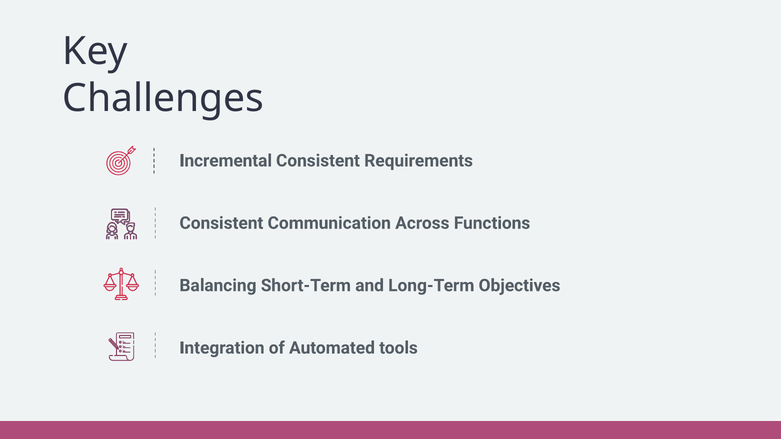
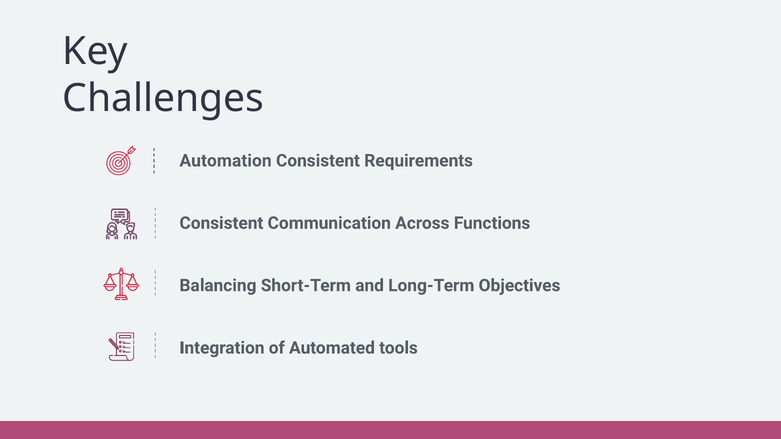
Incremental: Incremental -> Automation
